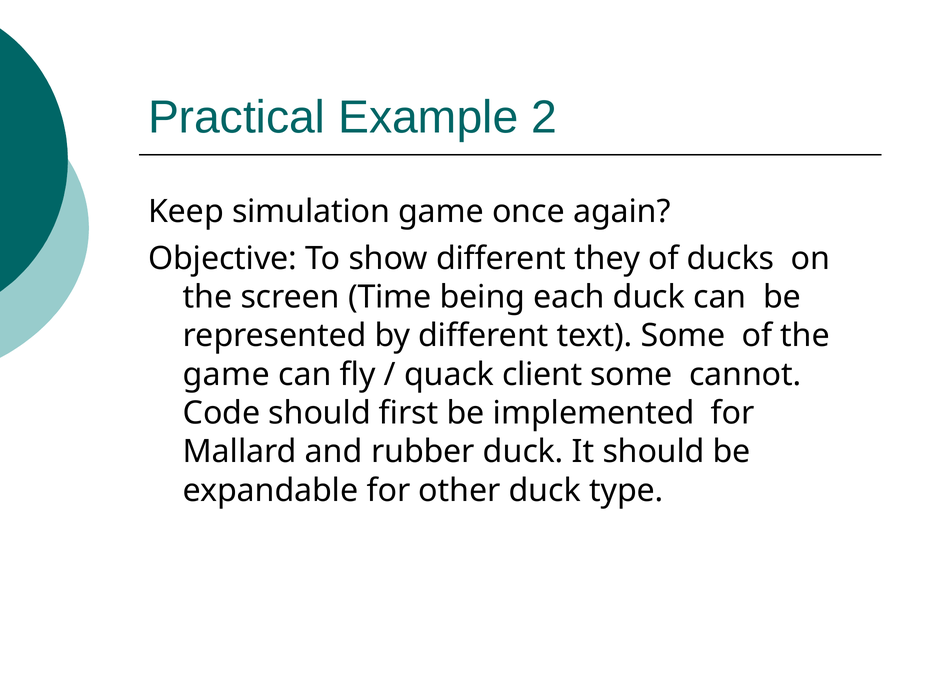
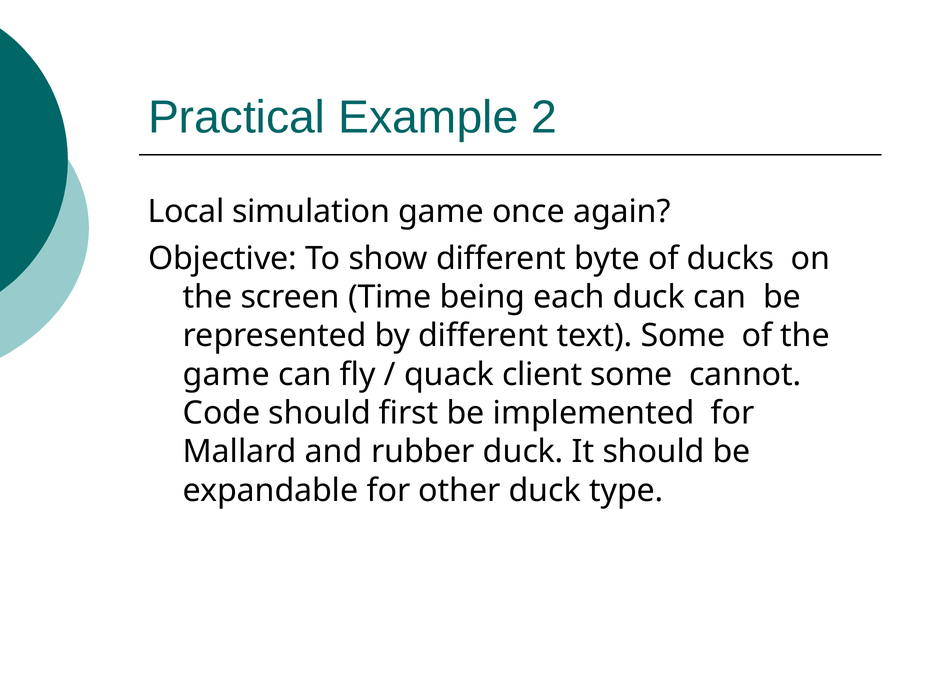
Keep: Keep -> Local
they: they -> byte
